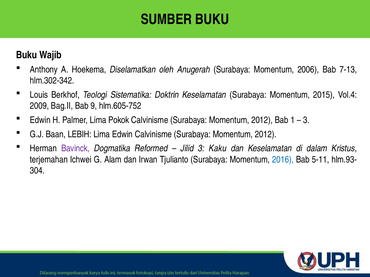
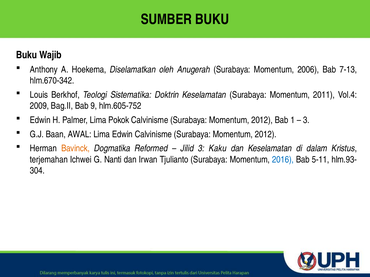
hlm.302-342: hlm.302-342 -> hlm.670-342
2015: 2015 -> 2011
LEBIH: LEBIH -> AWAL
Bavinck colour: purple -> orange
Alam: Alam -> Nanti
